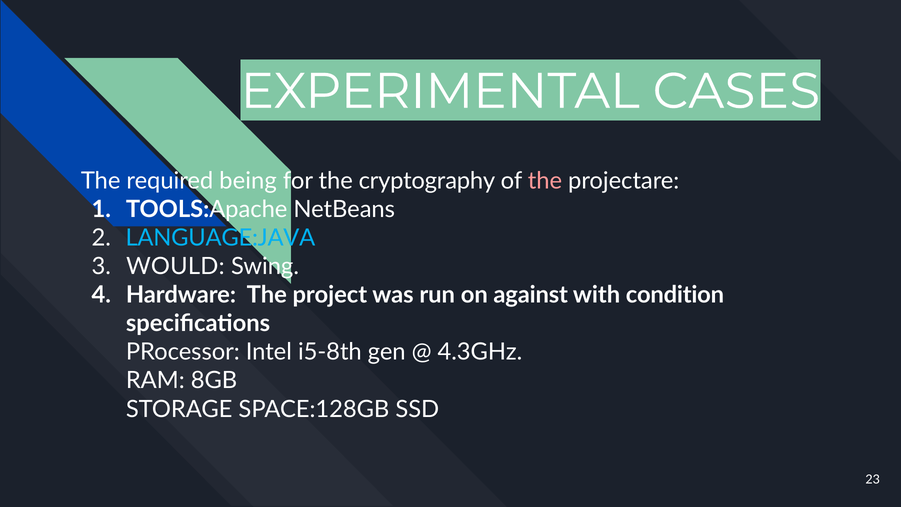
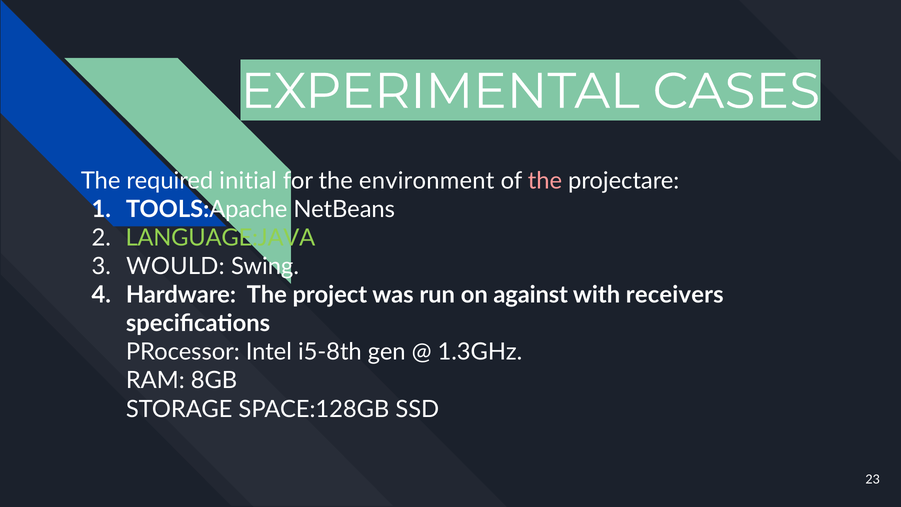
being: being -> initial
cryptography: cryptography -> environment
LANGUAGE:JAVA colour: light blue -> light green
condition: condition -> receivers
4.3GHz: 4.3GHz -> 1.3GHz
